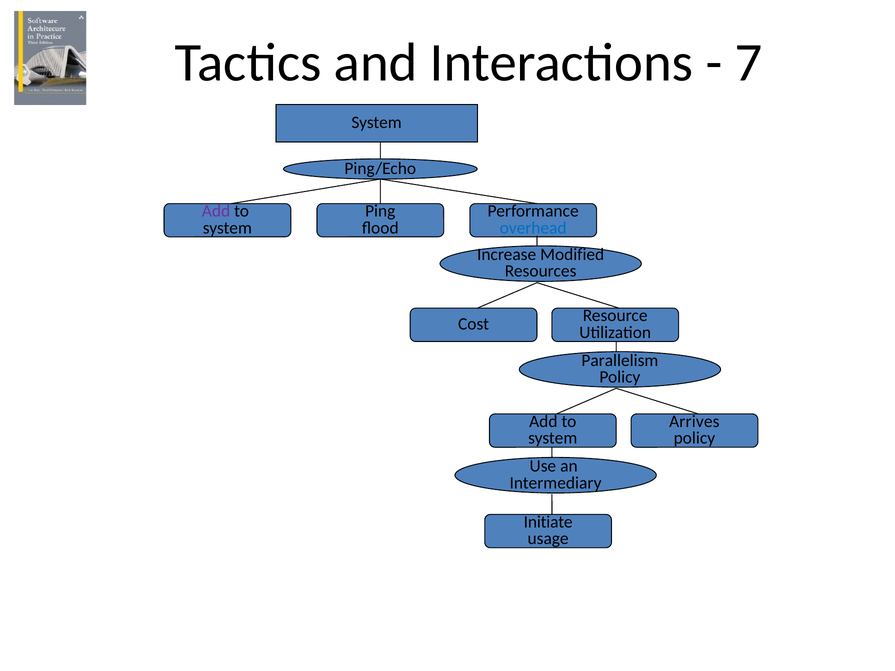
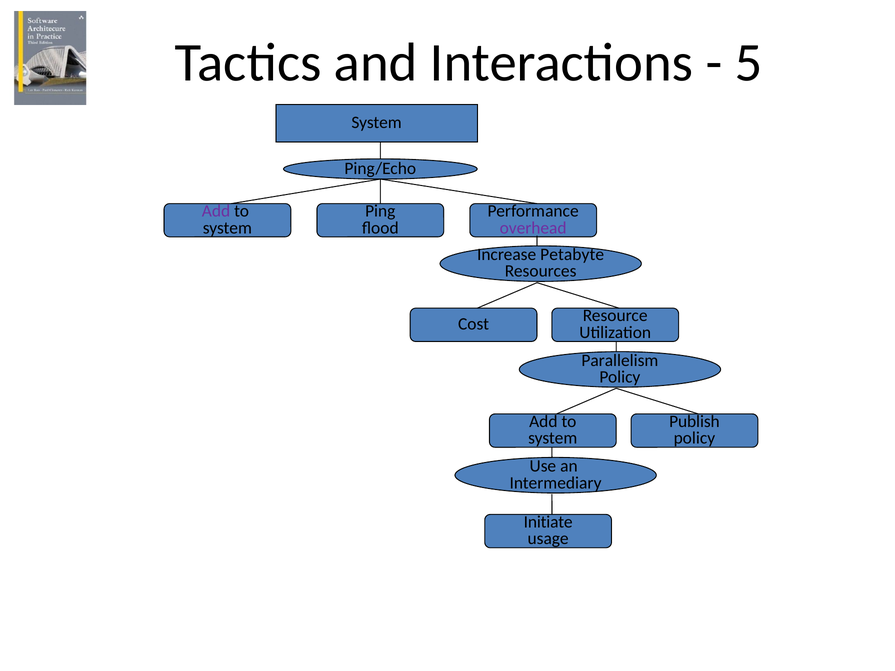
7: 7 -> 5
overhead colour: blue -> purple
Modified: Modified -> Petabyte
Arrives: Arrives -> Publish
